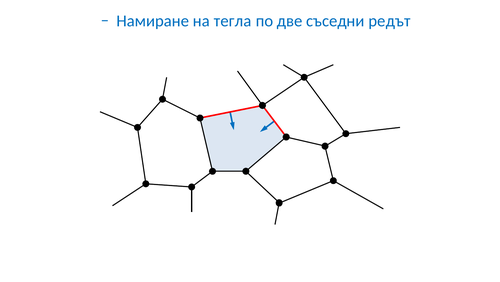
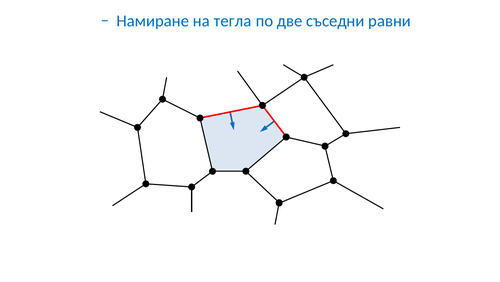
редът: редът -> равни
